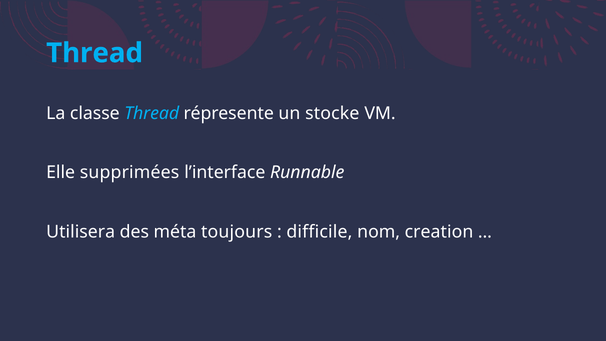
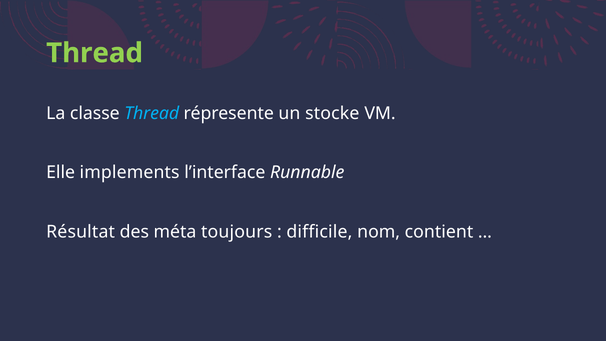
Thread at (95, 53) colour: light blue -> light green
supprimées: supprimées -> implements
Utilisera: Utilisera -> Résultat
creation: creation -> contient
